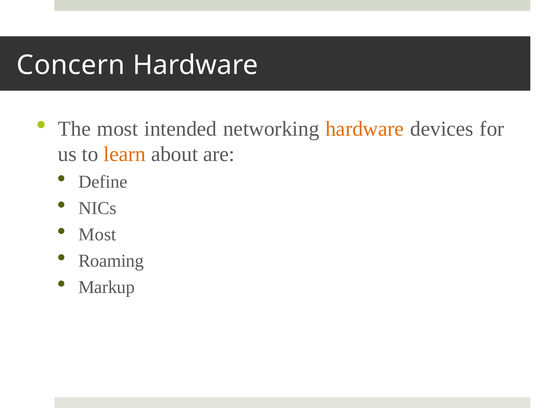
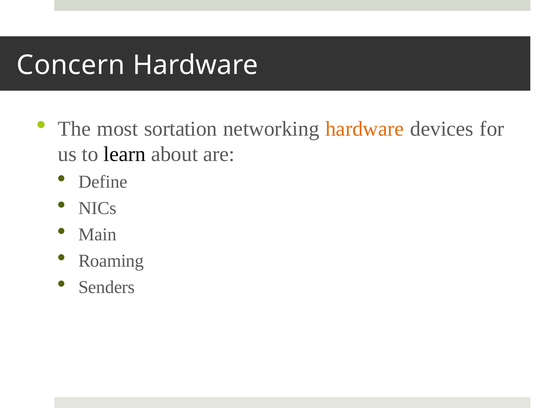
intended: intended -> sortation
learn colour: orange -> black
Most at (97, 235): Most -> Main
Markup: Markup -> Senders
